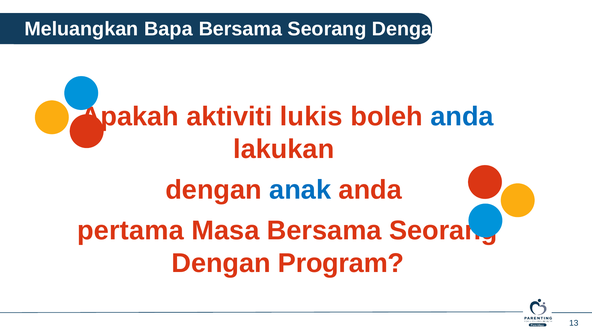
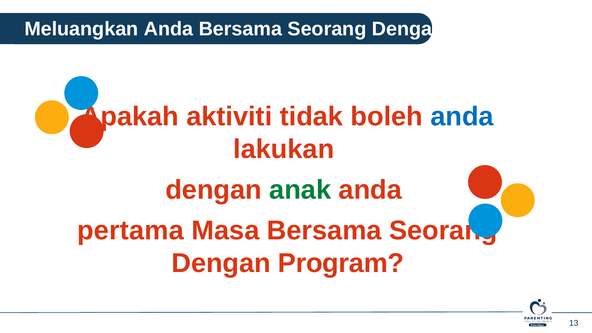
Meluangkan Bapa: Bapa -> Anda
lukis: lukis -> tidak
anak at (300, 190) colour: blue -> green
